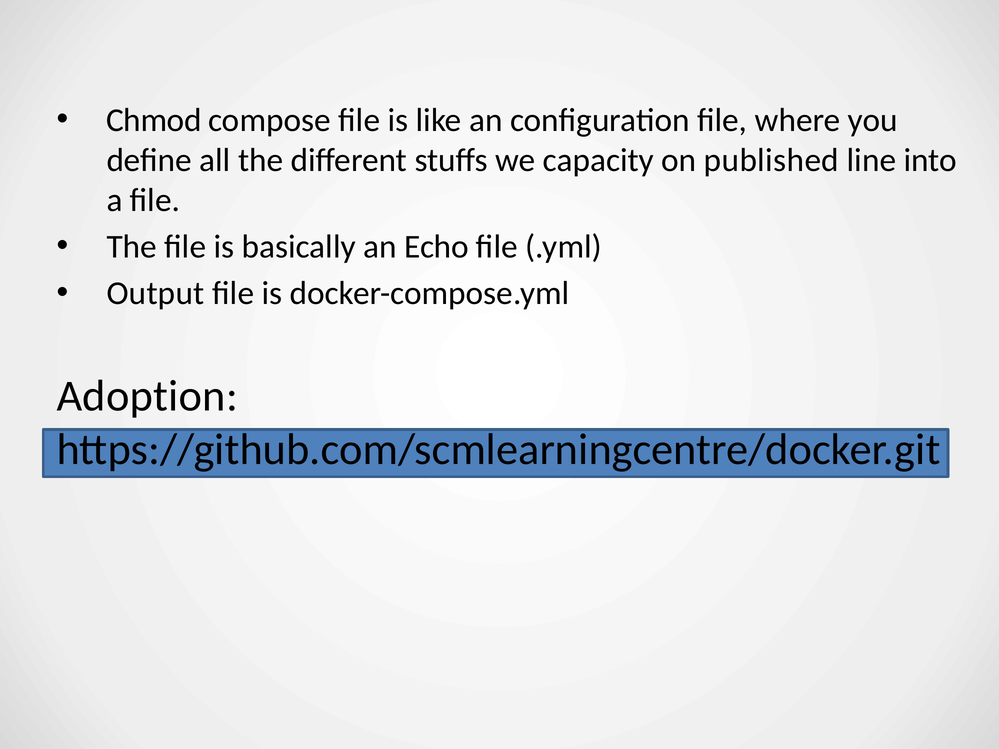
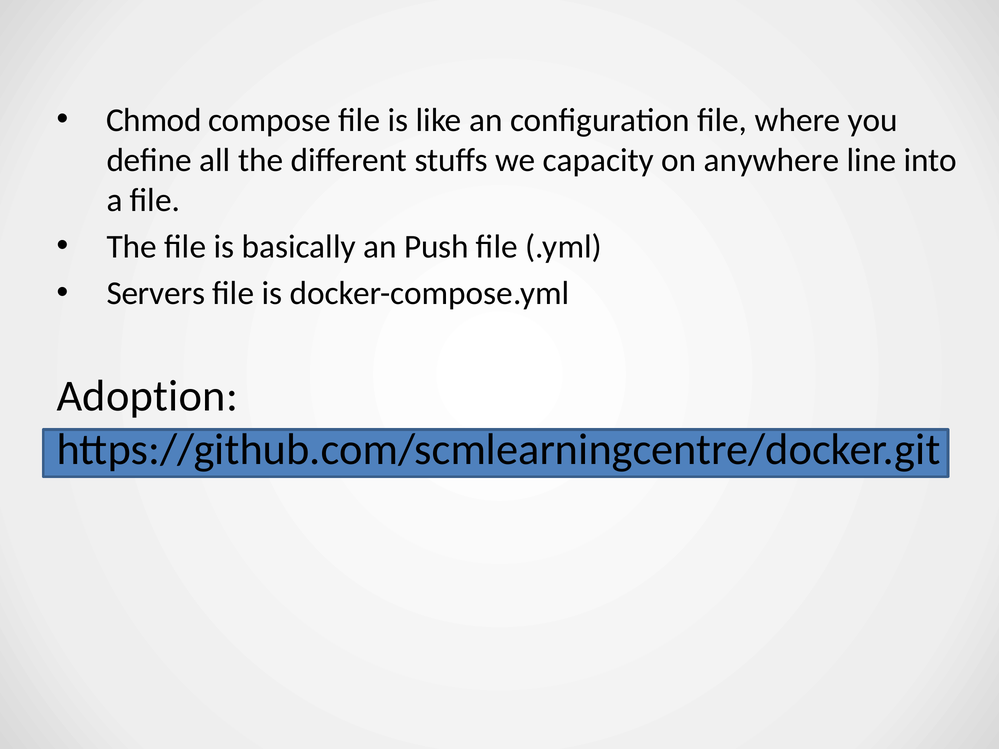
published: published -> anywhere
Echo: Echo -> Push
Output: Output -> Servers
